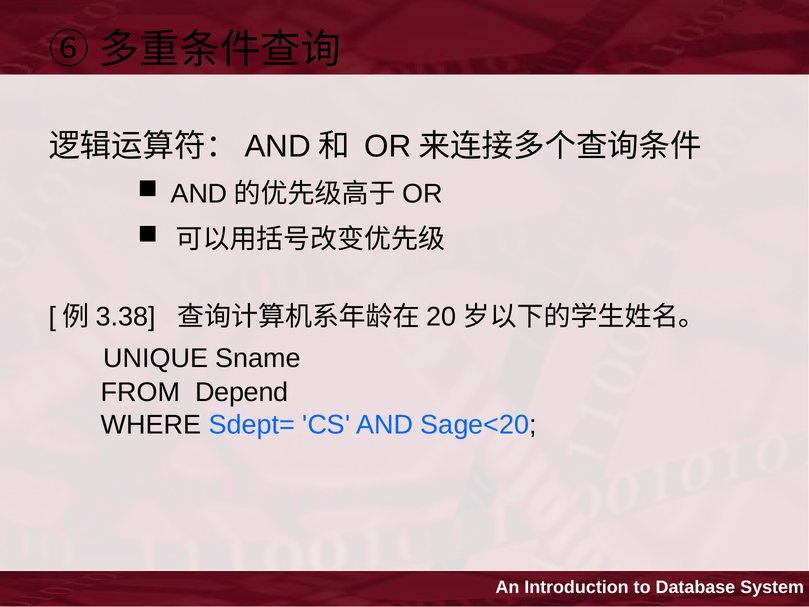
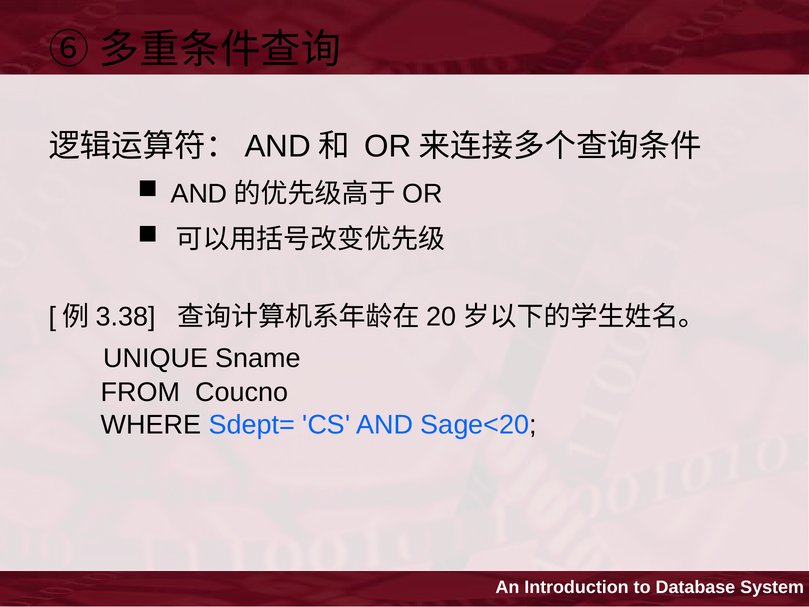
Depend: Depend -> Coucno
